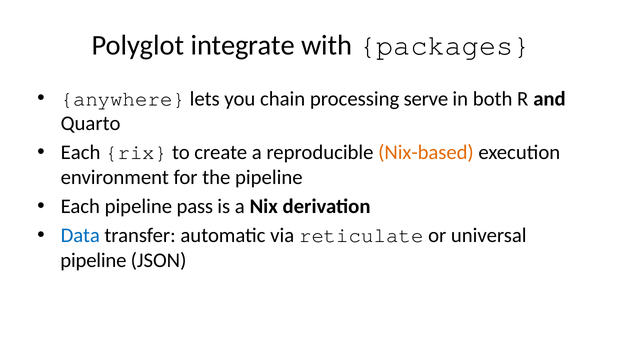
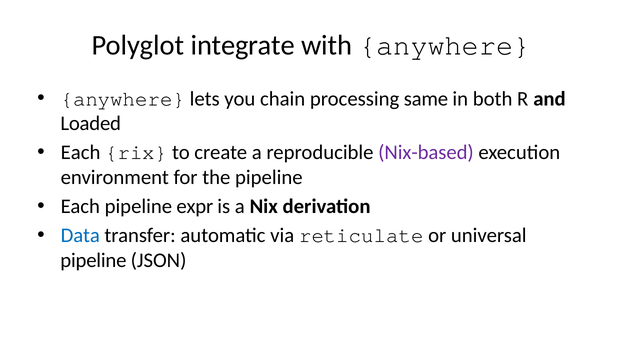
with packages: packages -> anywhere
serve: serve -> same
Quarto: Quarto -> Loaded
Nix-based colour: orange -> purple
pass: pass -> expr
